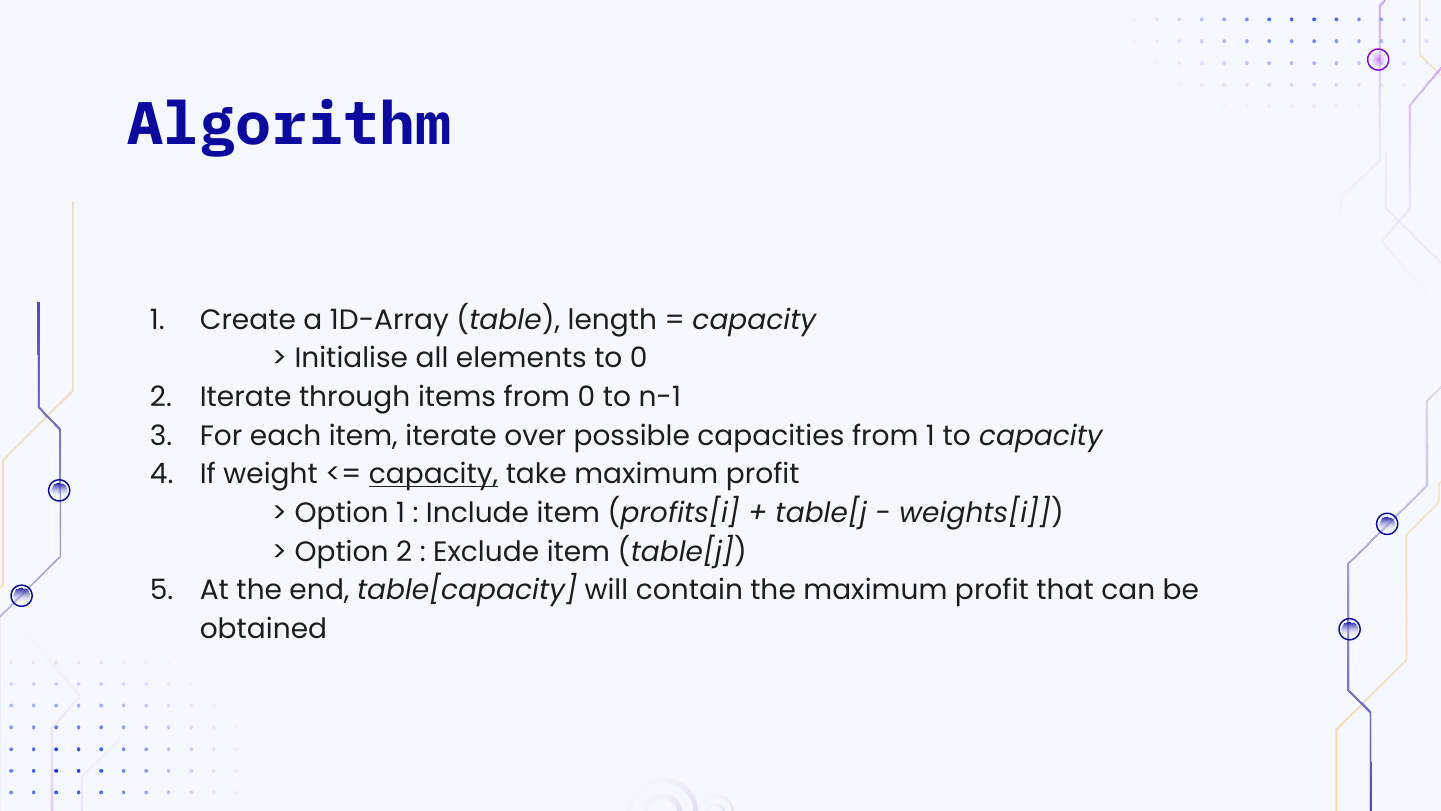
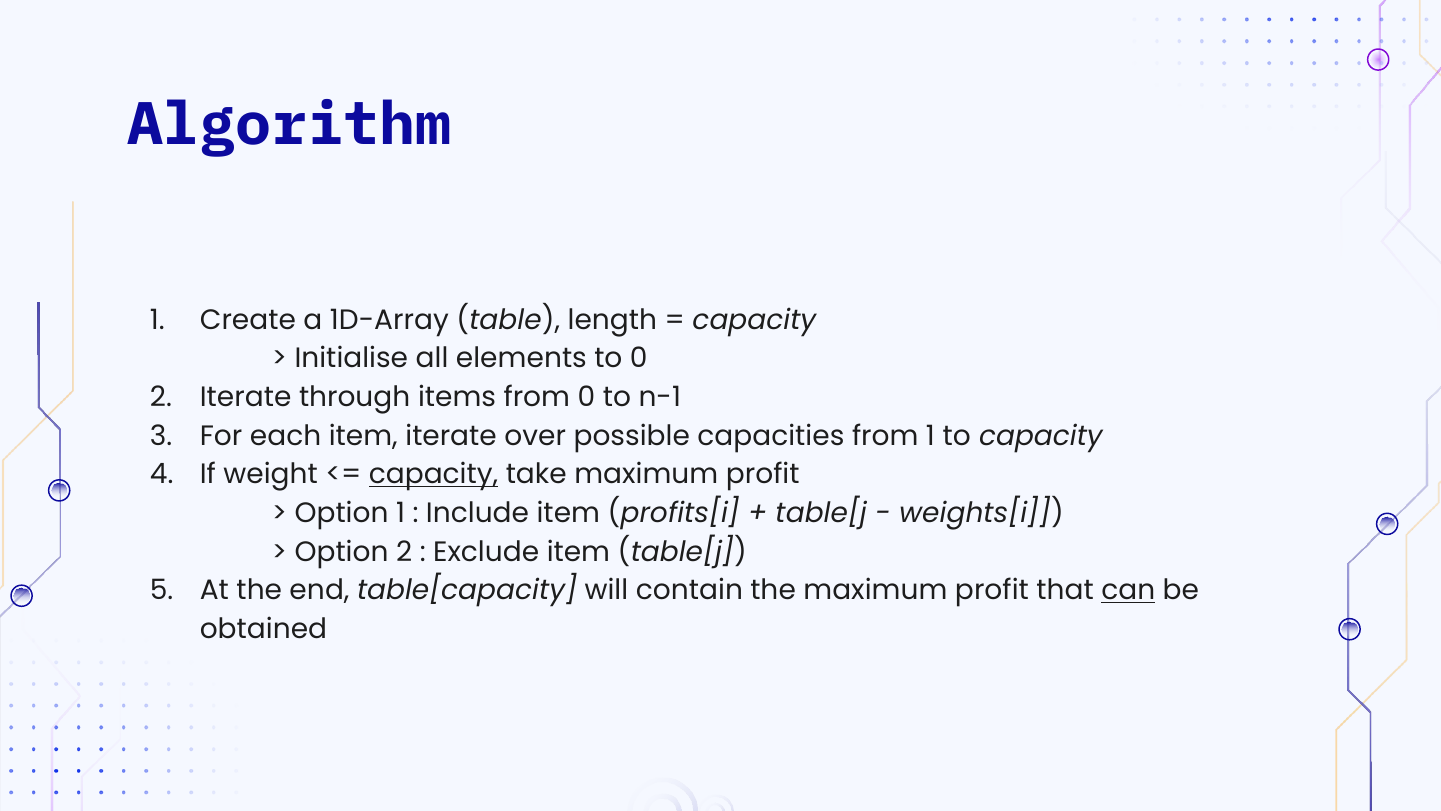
can underline: none -> present
